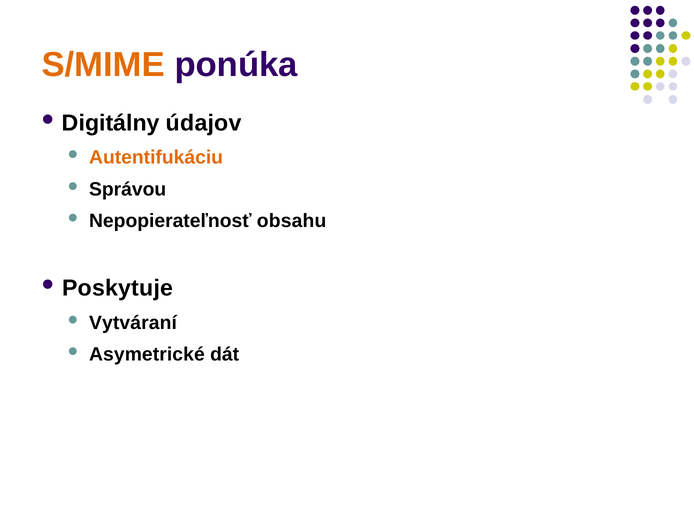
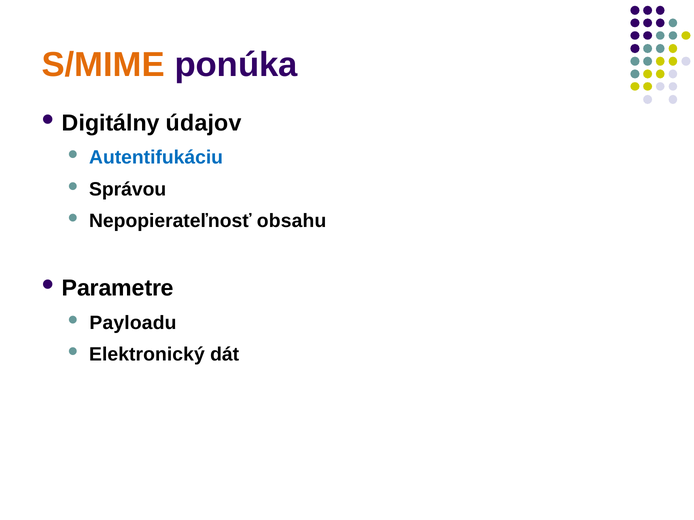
Autentifukáciu colour: orange -> blue
Poskytuje: Poskytuje -> Parametre
Vytváraní: Vytváraní -> Payloadu
Asymetrické: Asymetrické -> Elektronický
